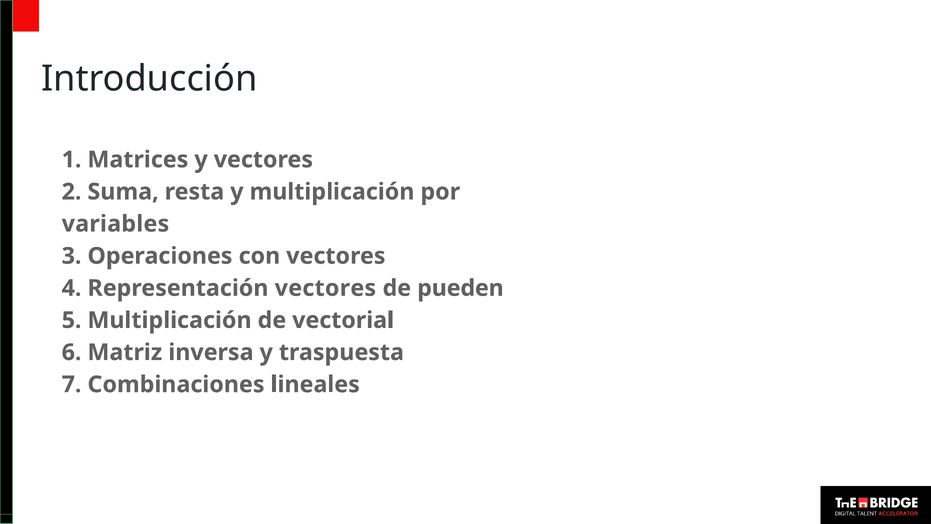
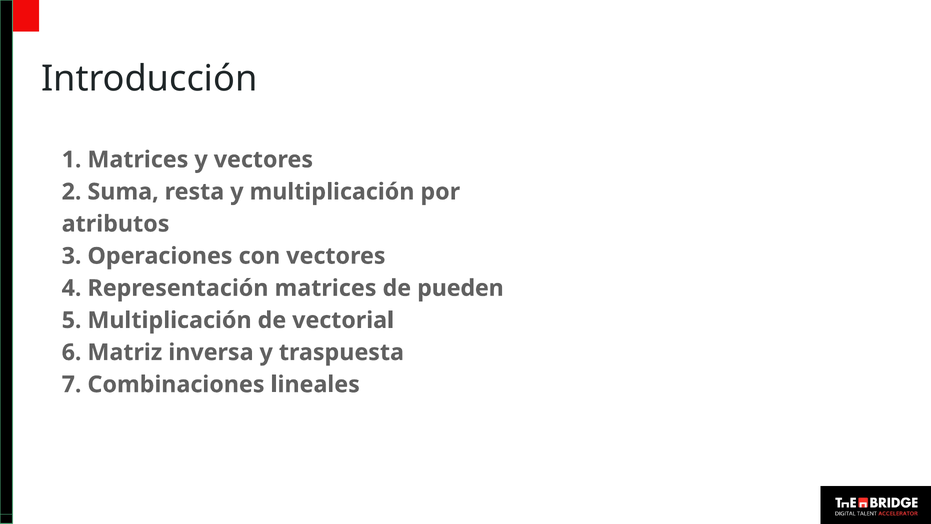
variables: variables -> atributos
Representación vectores: vectores -> matrices
